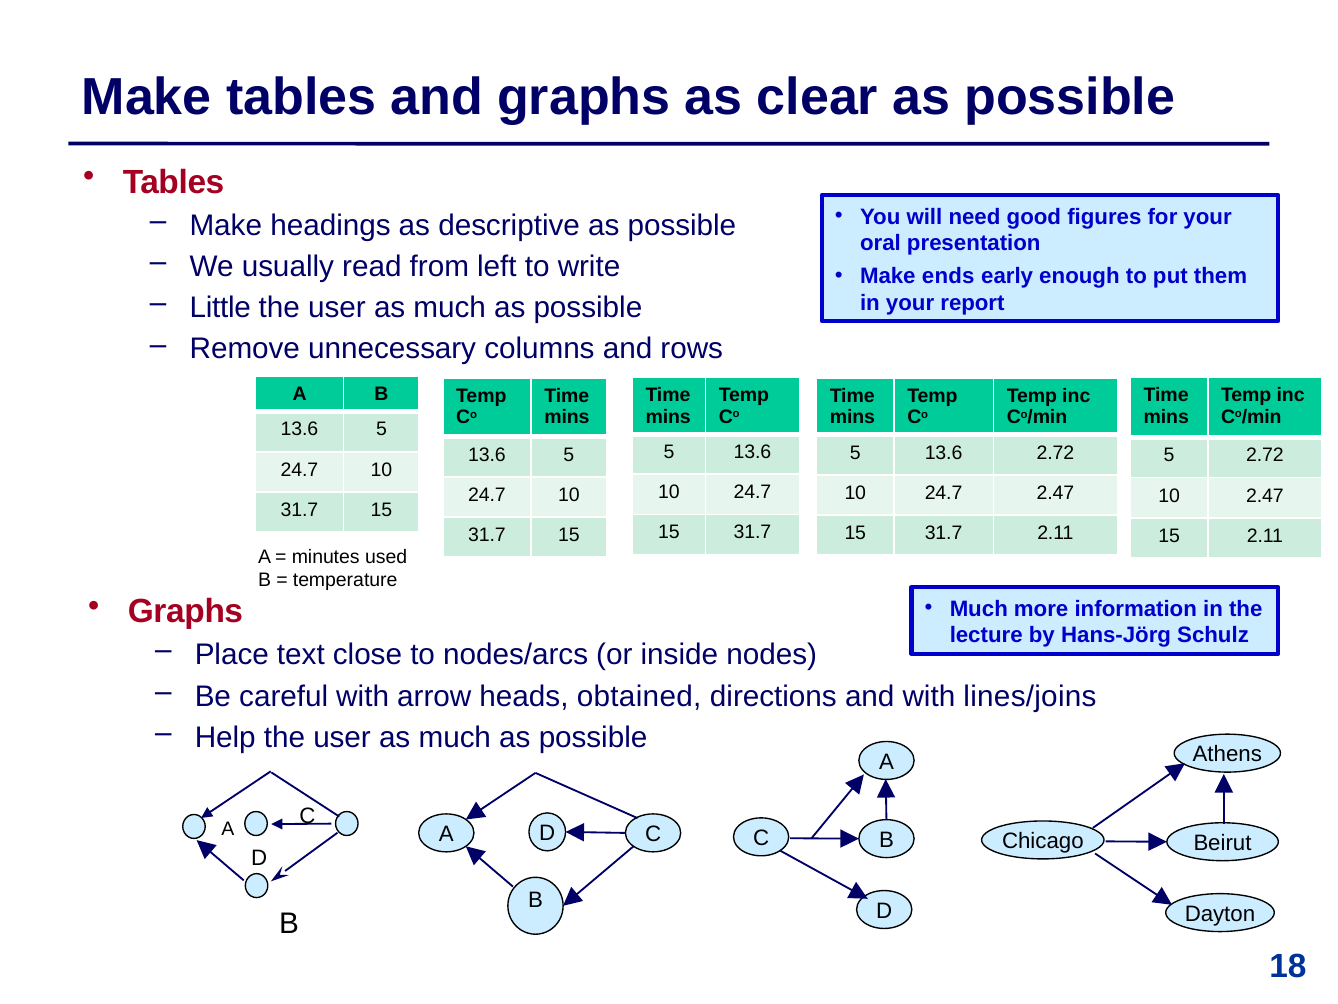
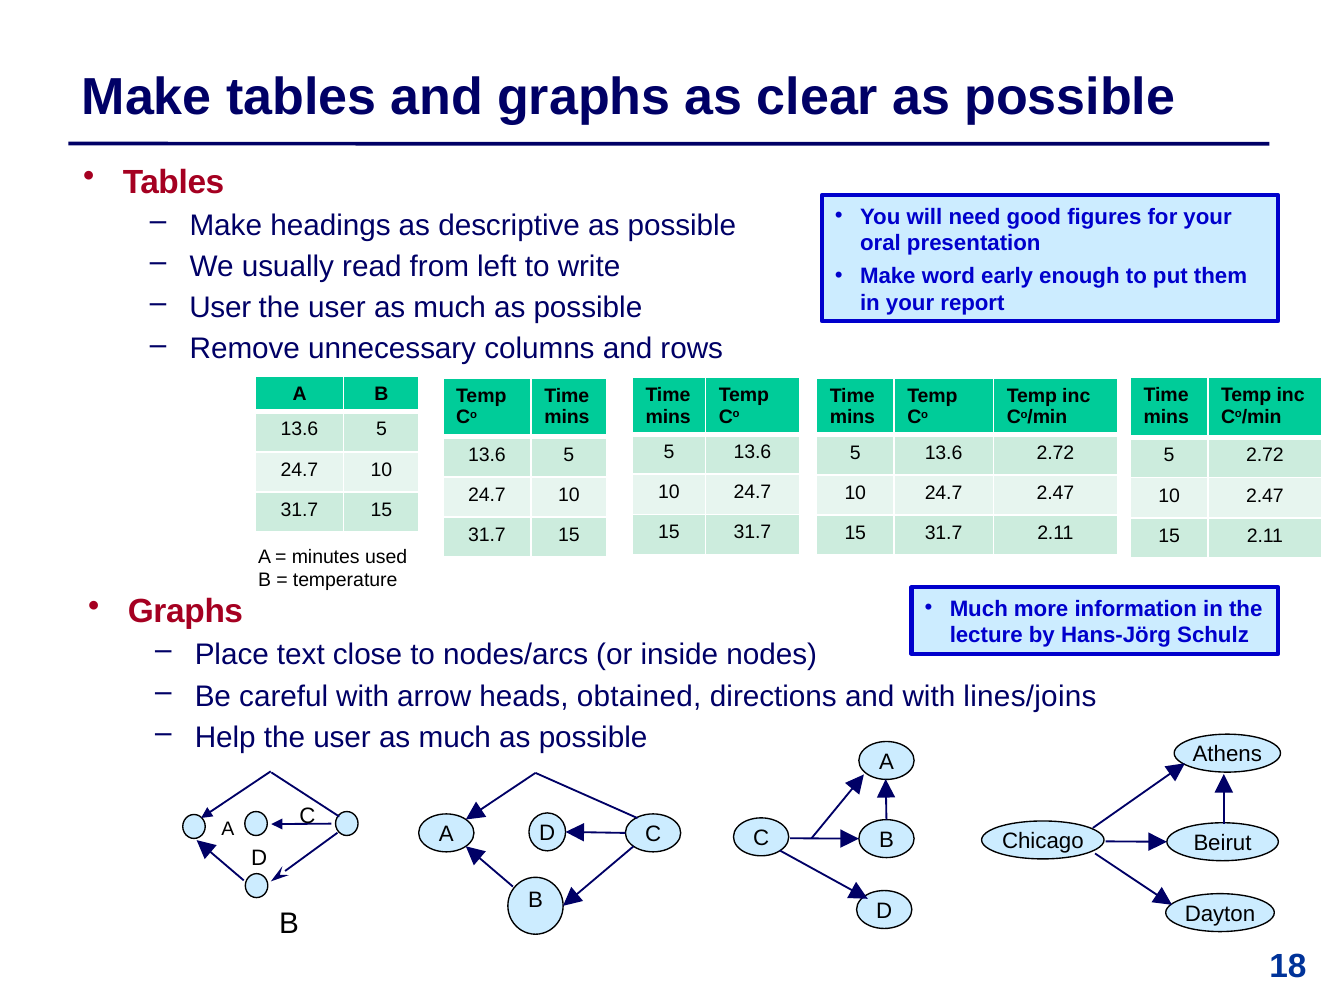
ends: ends -> word
Little at (220, 308): Little -> User
